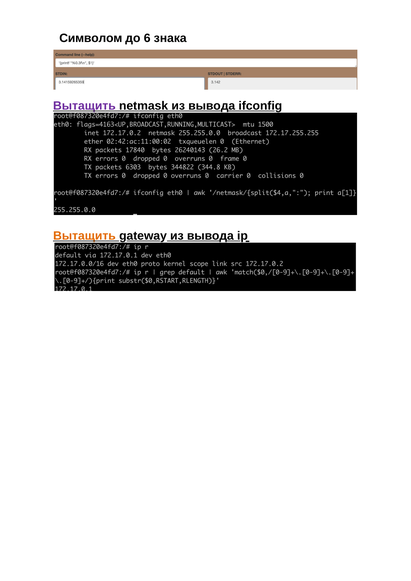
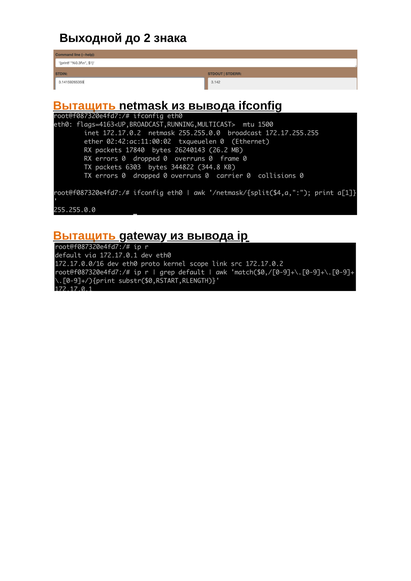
Символом: Символом -> Выходной
6: 6 -> 2
Вытащить at (84, 106) colour: purple -> orange
